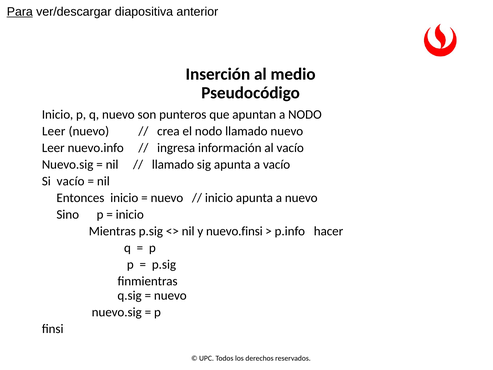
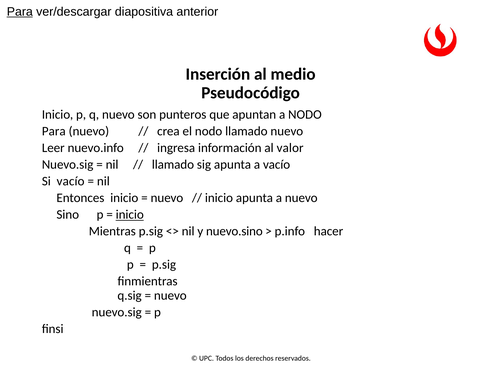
Leer at (54, 131): Leer -> Para
al vacío: vacío -> valor
inicio at (130, 215) underline: none -> present
nuevo.finsi: nuevo.finsi -> nuevo.sino
